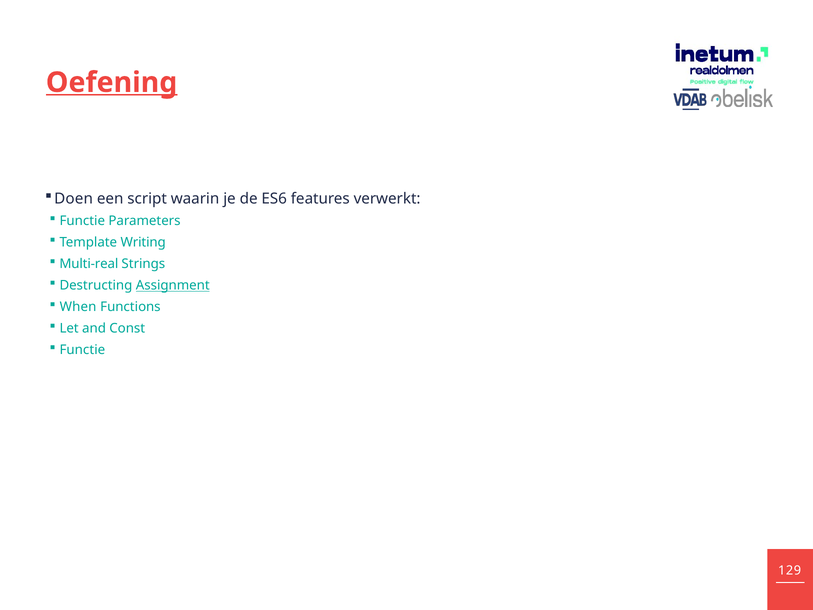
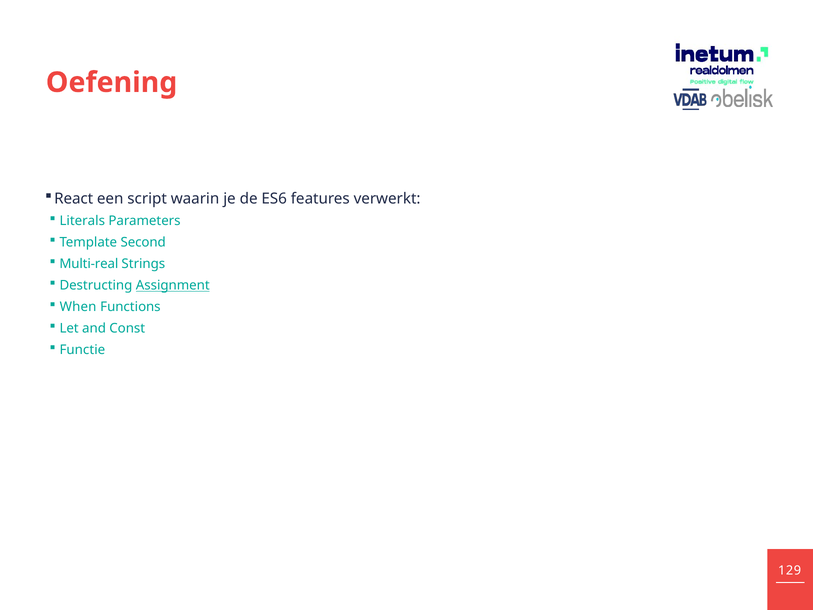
Oefening underline: present -> none
Doen: Doen -> React
Functie at (82, 221): Functie -> Literals
Writing: Writing -> Second
